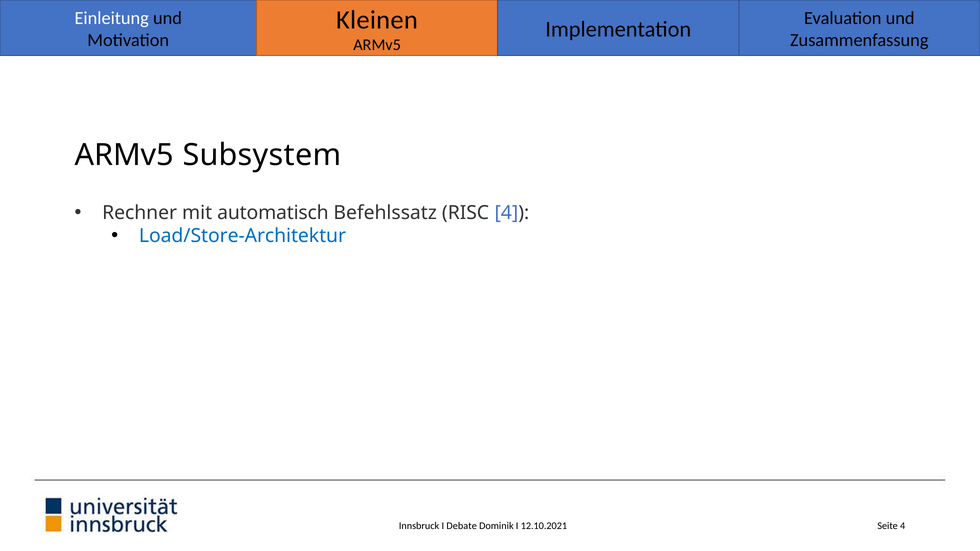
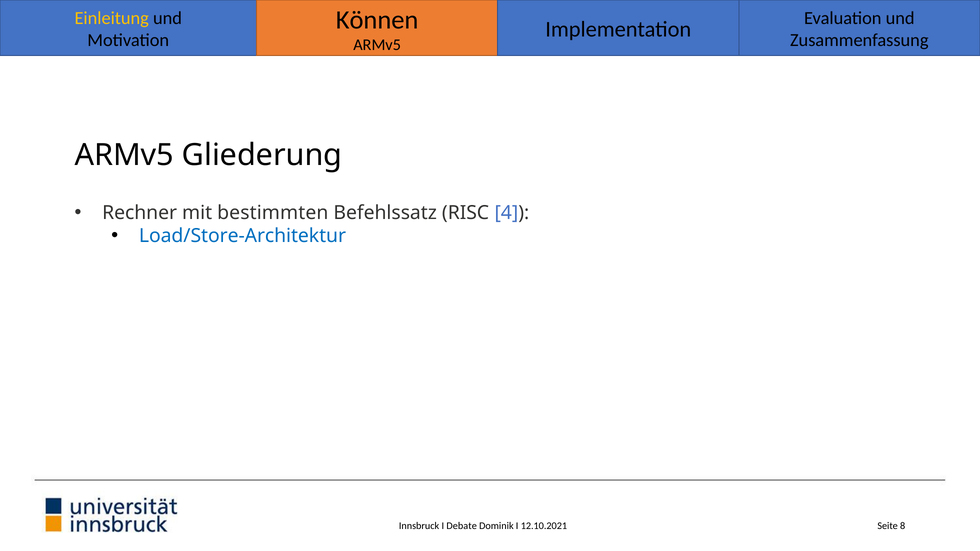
Kleinen: Kleinen -> Können
Einleitung colour: white -> yellow
Subsystem: Subsystem -> Gliederung
automatisch: automatisch -> bestimmten
Seite 4: 4 -> 8
